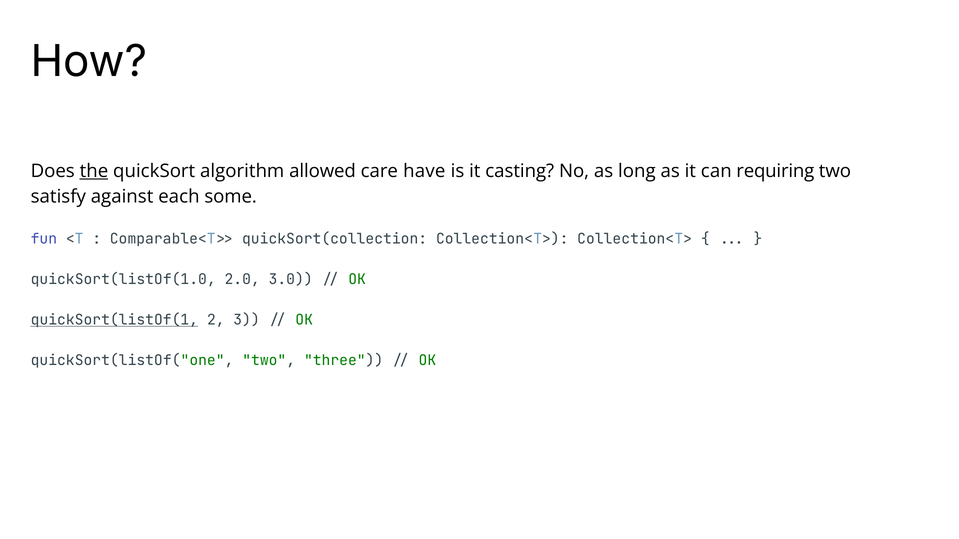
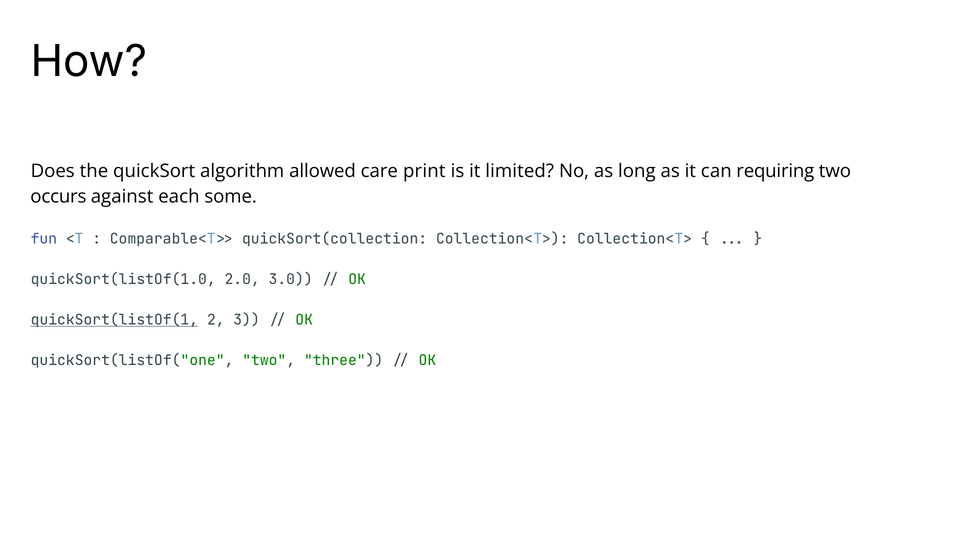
the underline: present -> none
have: have -> print
casting: casting -> limited
satisfy: satisfy -> occurs
